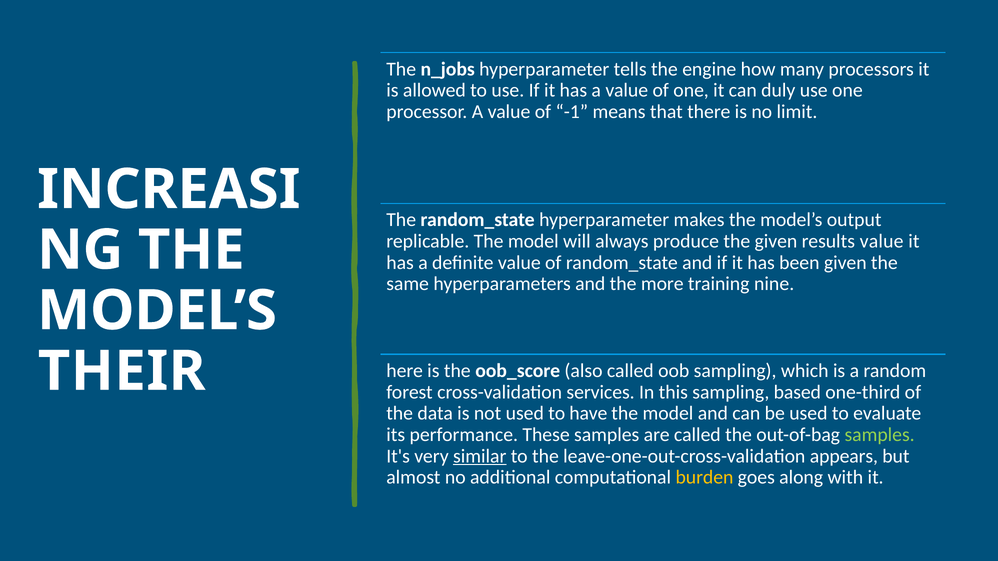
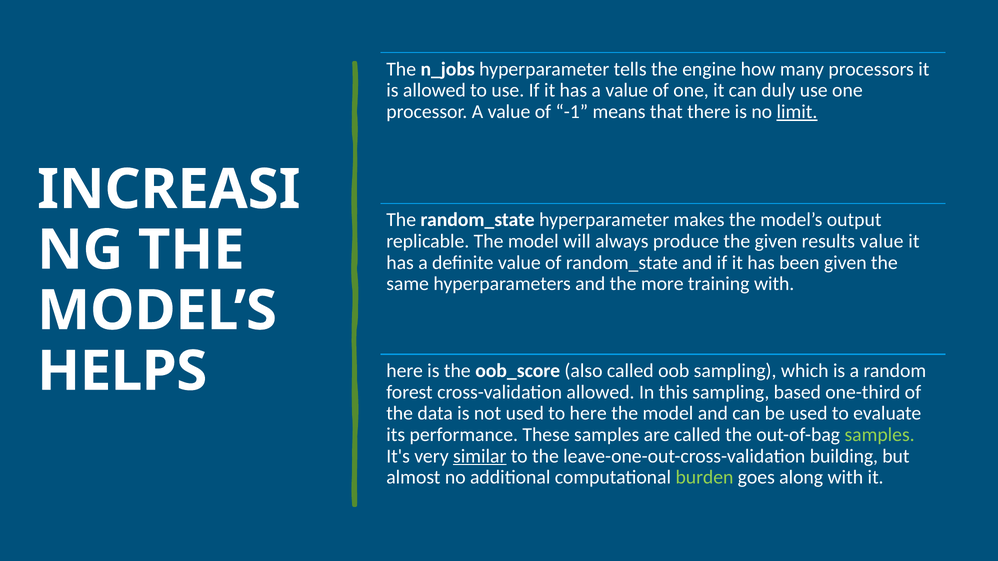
limit underline: none -> present
training nine: nine -> with
THEIR: THEIR -> HELPS
cross-validation services: services -> allowed
to have: have -> here
appears: appears -> building
burden colour: yellow -> light green
